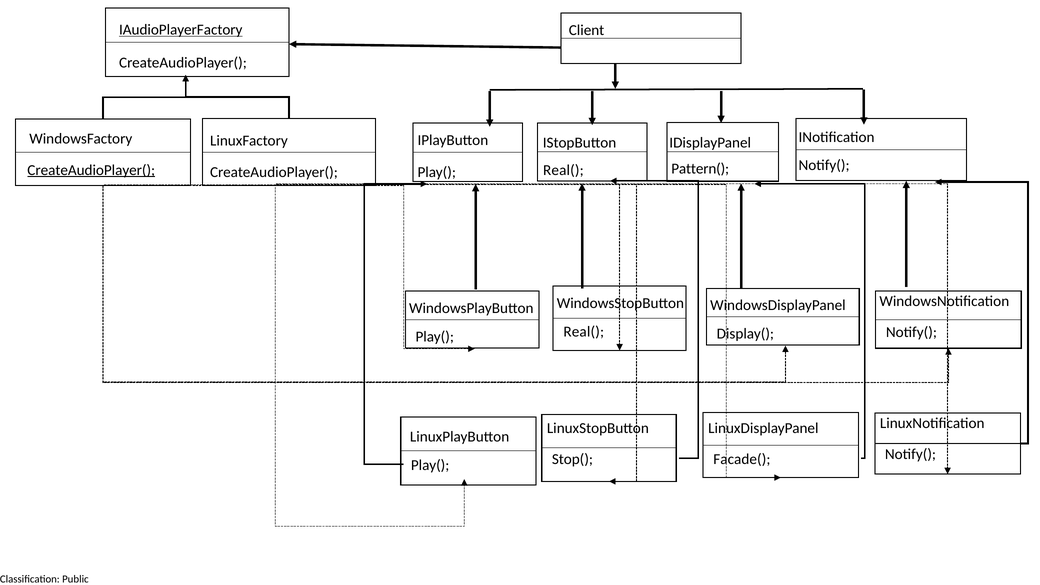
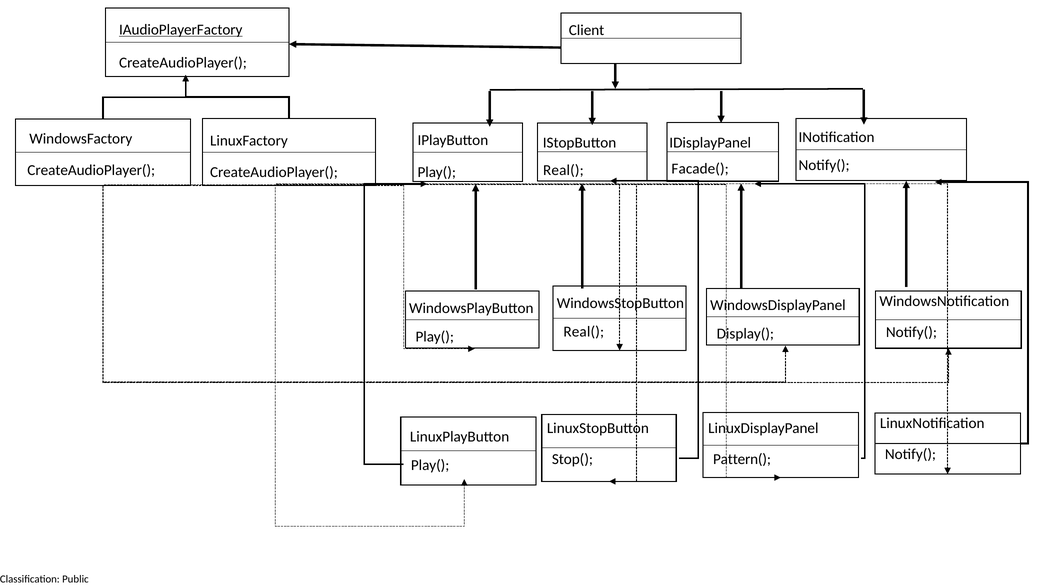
Pattern(: Pattern( -> Facade(
CreateAudioPlayer( at (91, 170) underline: present -> none
Facade(: Facade( -> Pattern(
